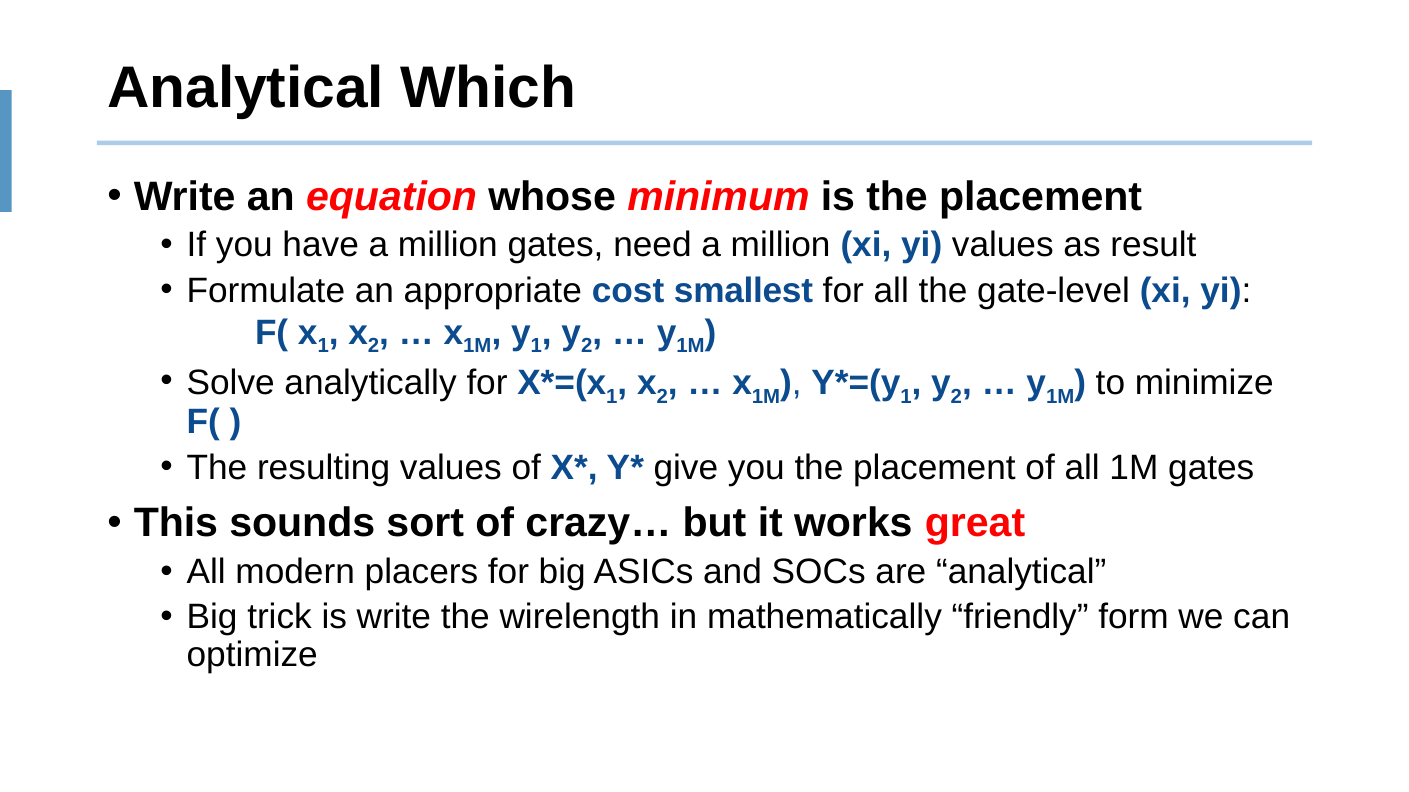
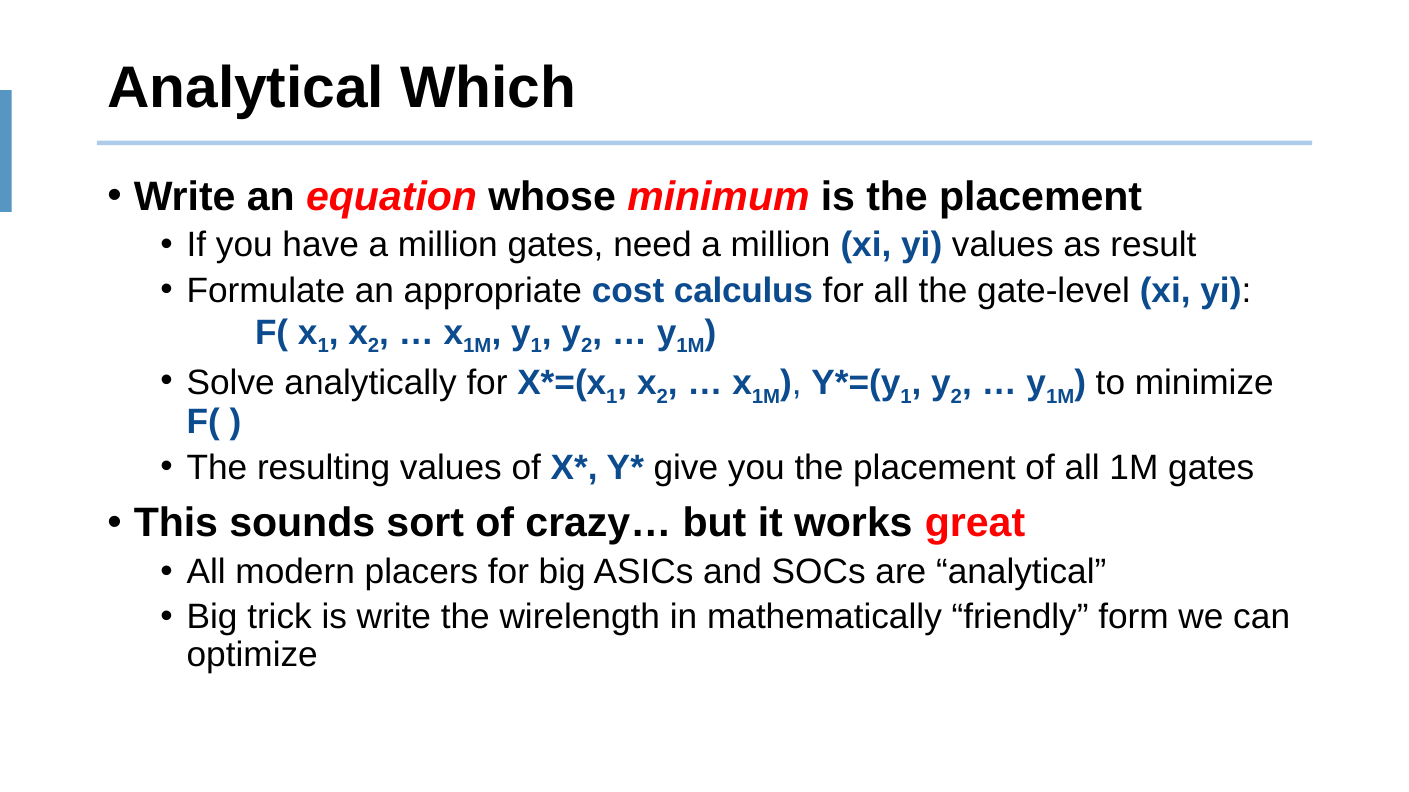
smallest: smallest -> calculus
